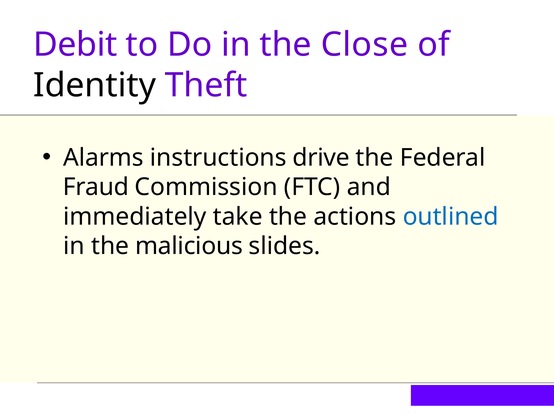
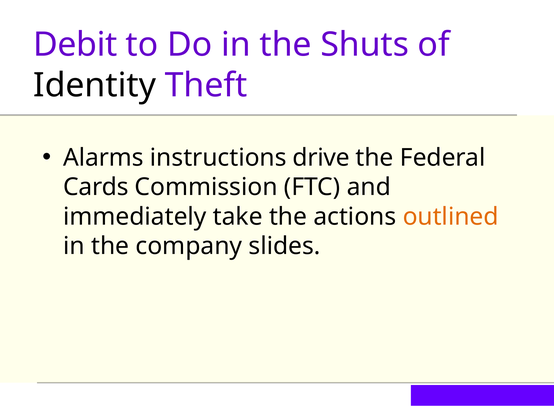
Close: Close -> Shuts
Fraud: Fraud -> Cards
outlined colour: blue -> orange
malicious: malicious -> company
